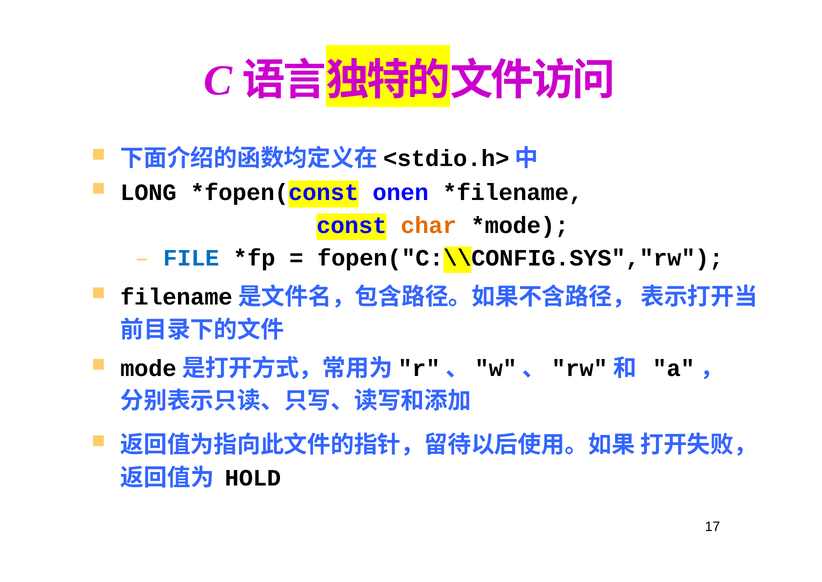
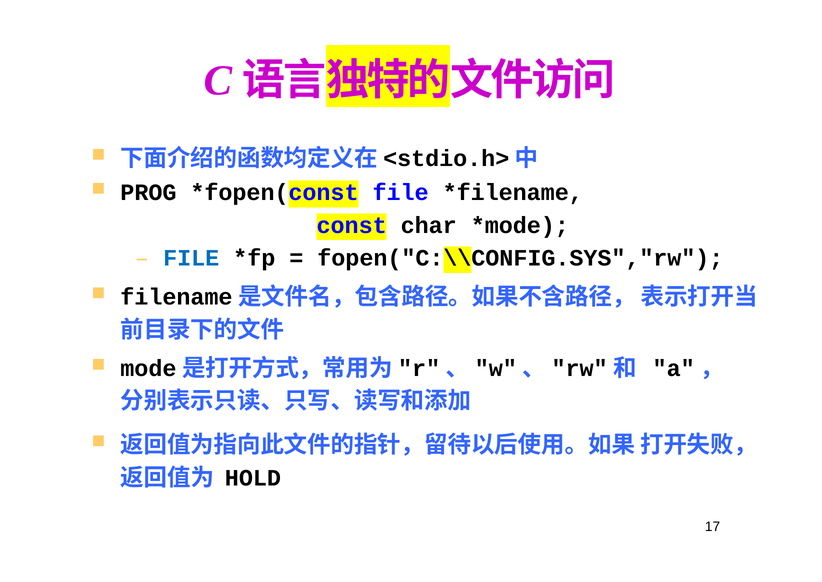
LONG: LONG -> PROG
onen at (401, 192): onen -> file
char colour: orange -> black
